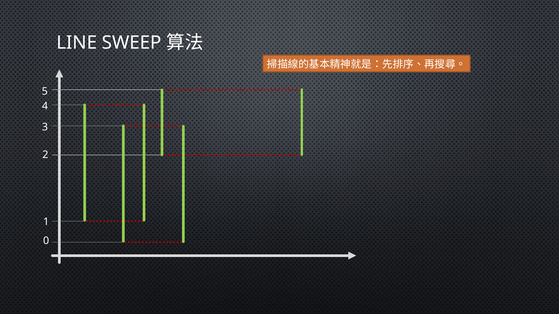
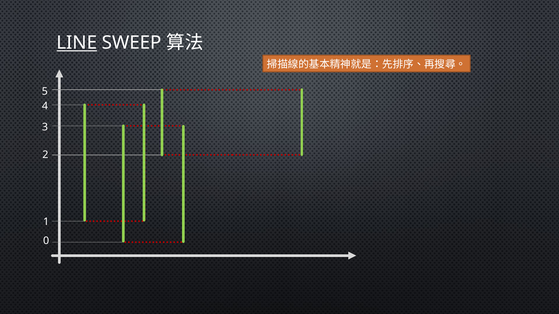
LINE underline: none -> present
